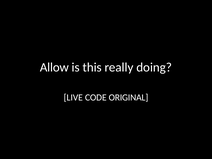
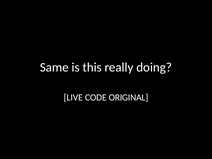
Allow: Allow -> Same
